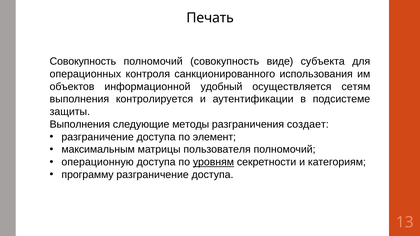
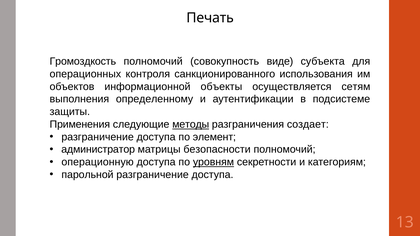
Совокупность at (83, 61): Совокупность -> Громоздкость
удобный: удобный -> объекты
контролируется: контролируется -> определенному
Выполнения at (80, 124): Выполнения -> Применения
методы underline: none -> present
максимальным: максимальным -> администратор
пользователя: пользователя -> безопасности
программу: программу -> парольной
